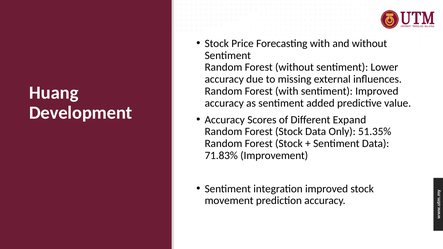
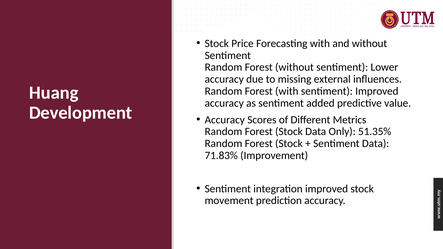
Expand: Expand -> Metrics
